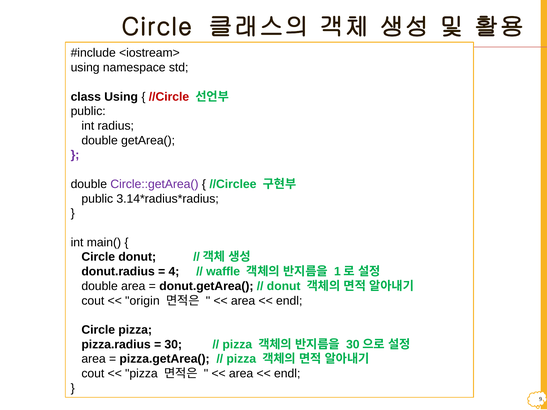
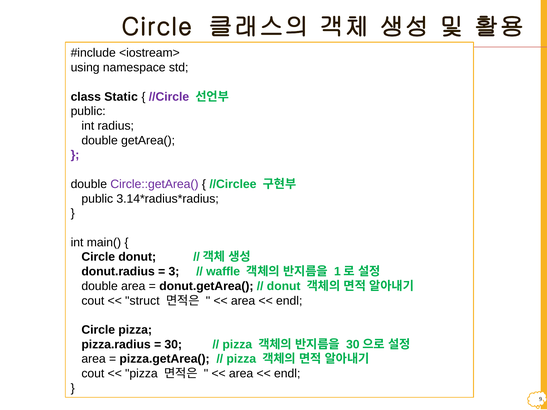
class Using: Using -> Static
//Circle colour: red -> purple
4: 4 -> 3
origin: origin -> struct
